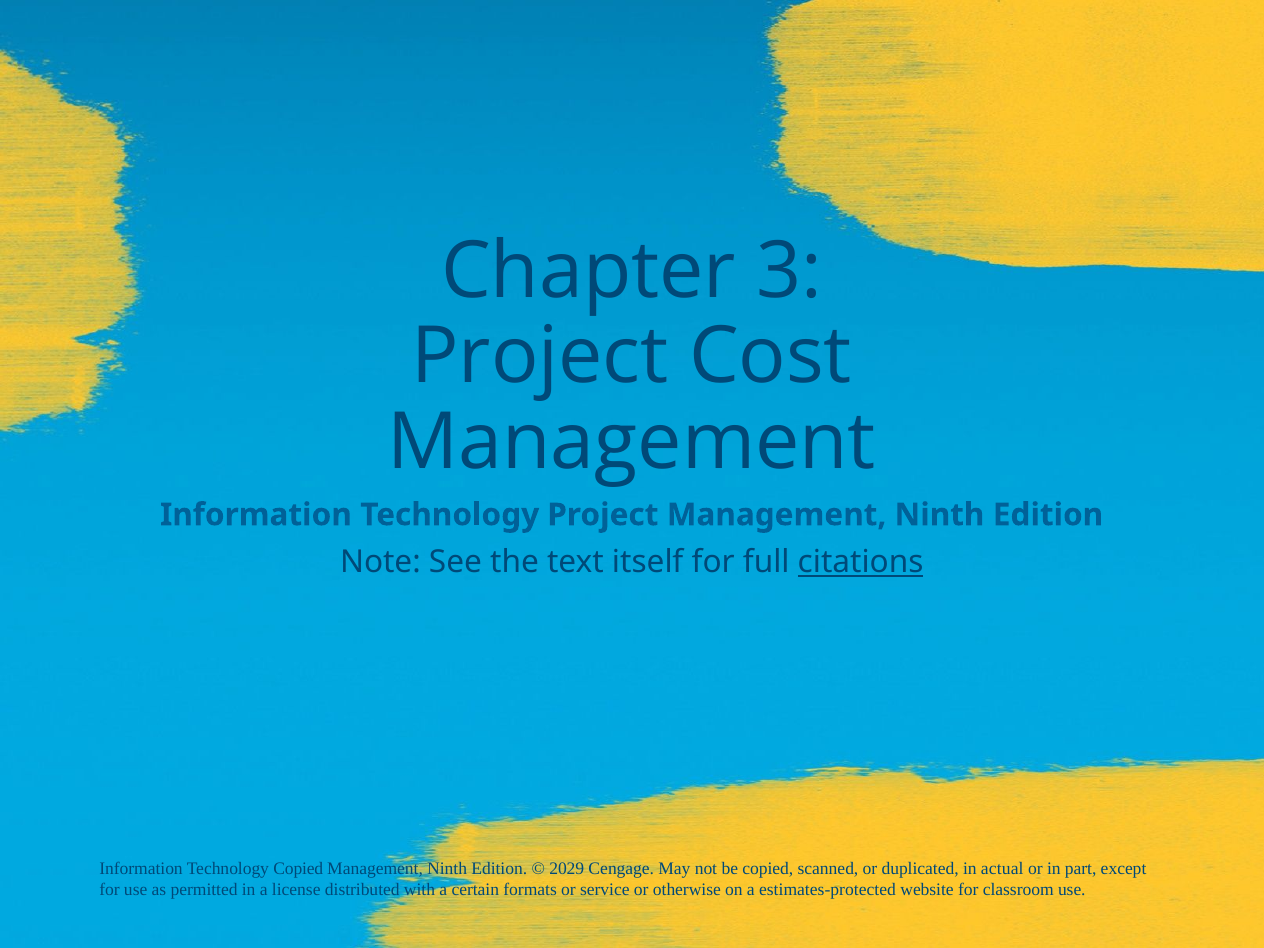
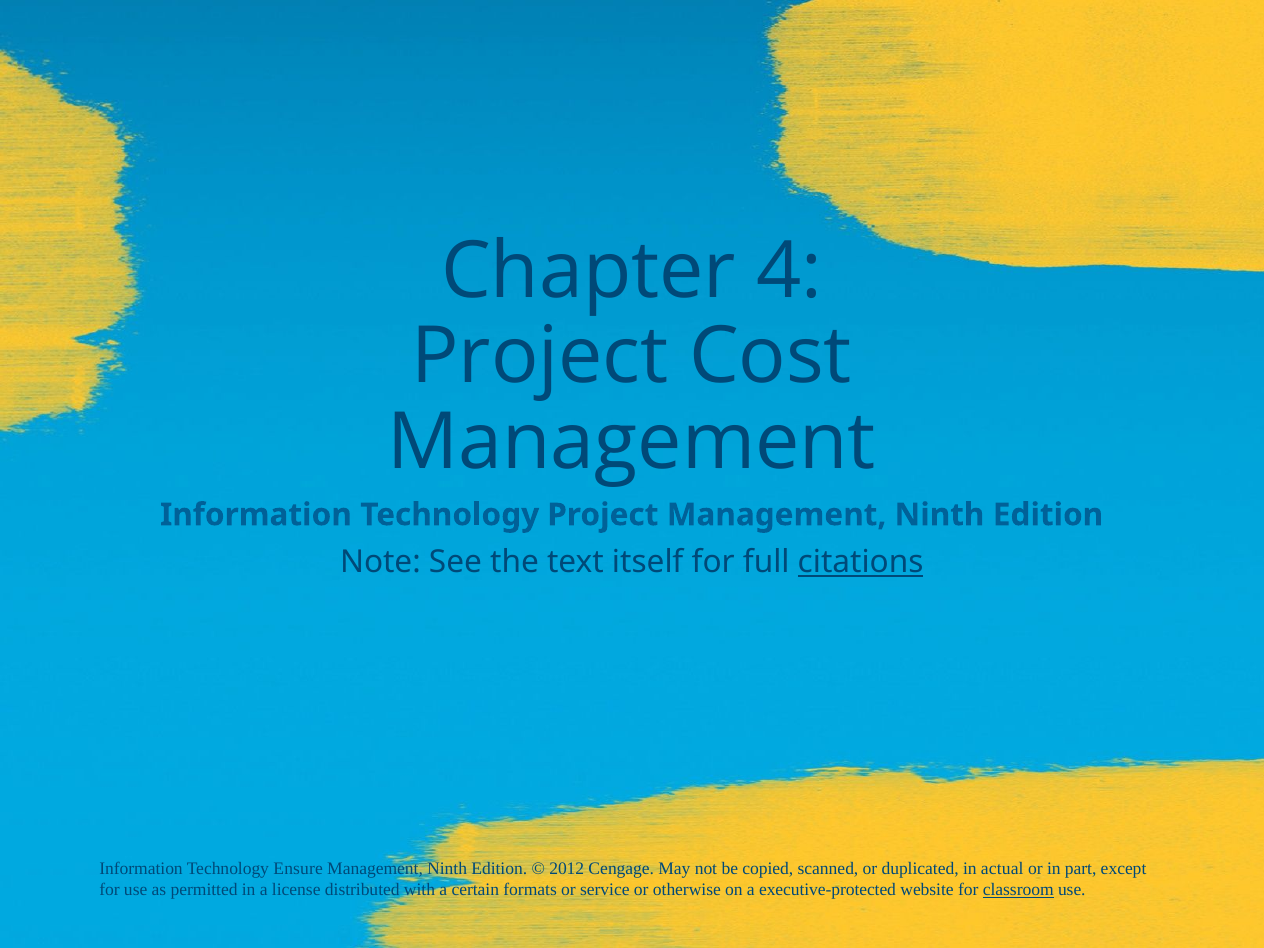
3: 3 -> 4
Technology Copied: Copied -> Ensure
2029: 2029 -> 2012
estimates-protected: estimates-protected -> executive-protected
classroom underline: none -> present
